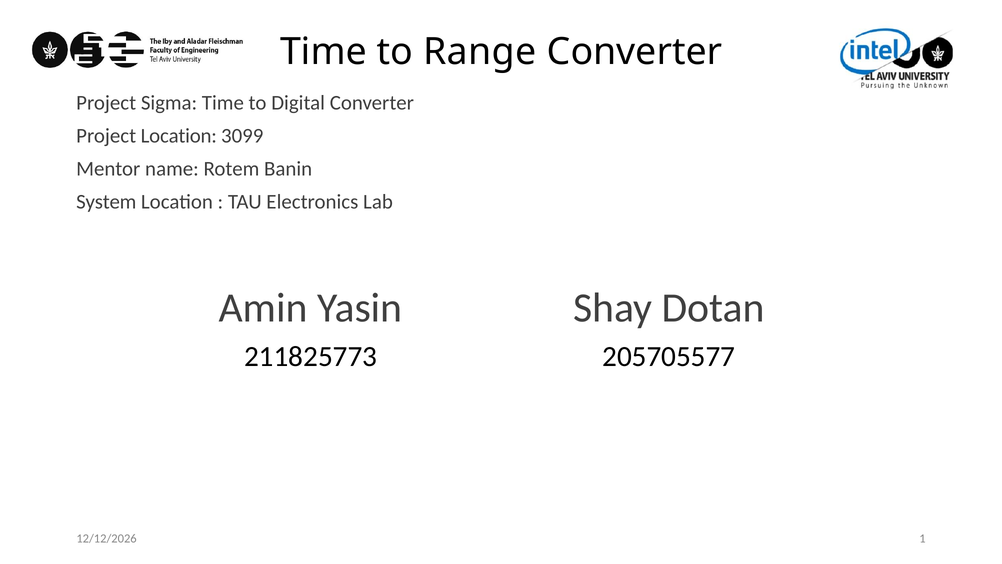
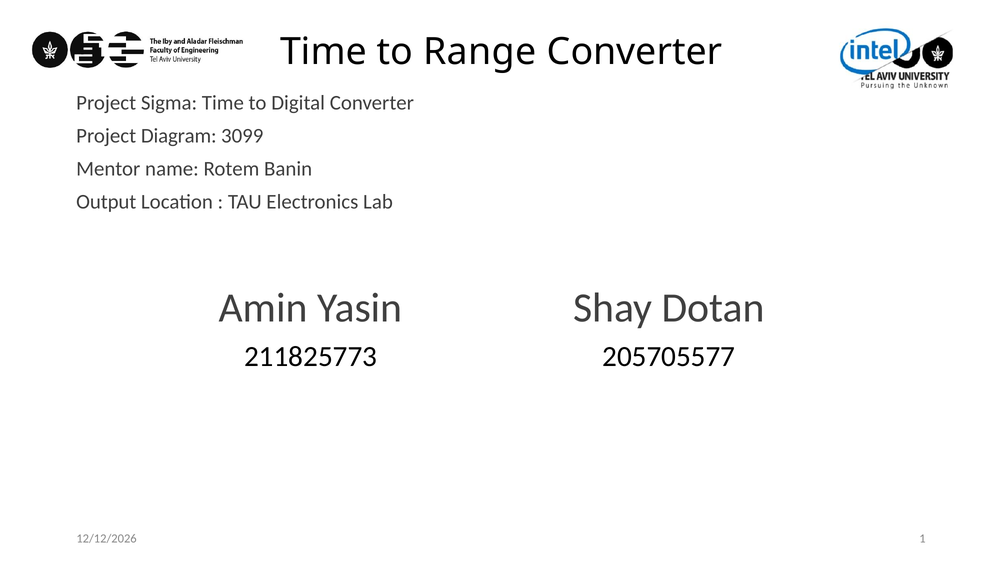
Project Location: Location -> Diagram
System: System -> Output
